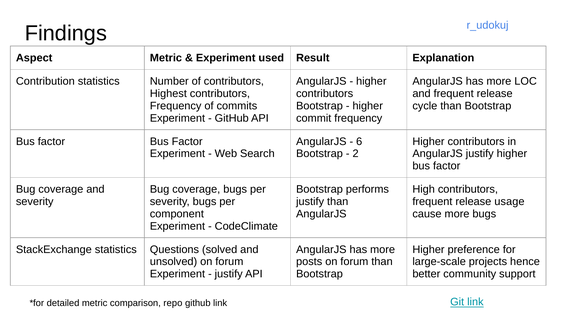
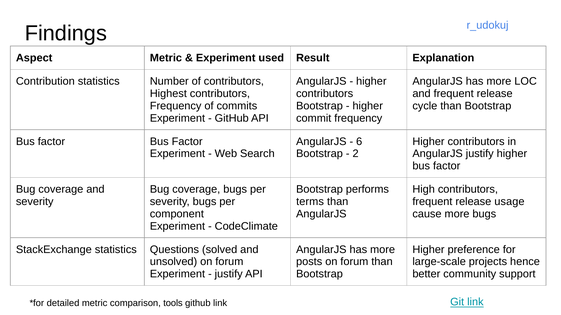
justify at (310, 202): justify -> terms
repo: repo -> tools
